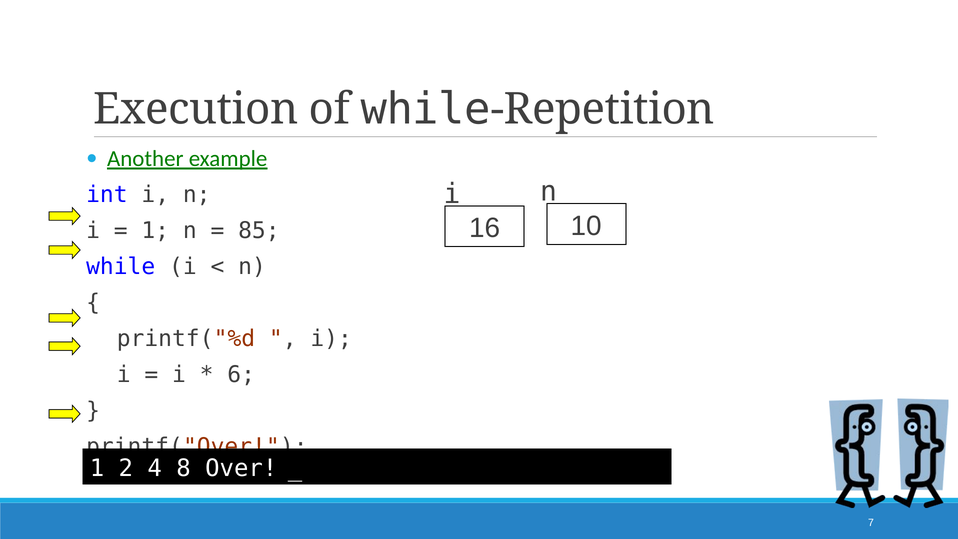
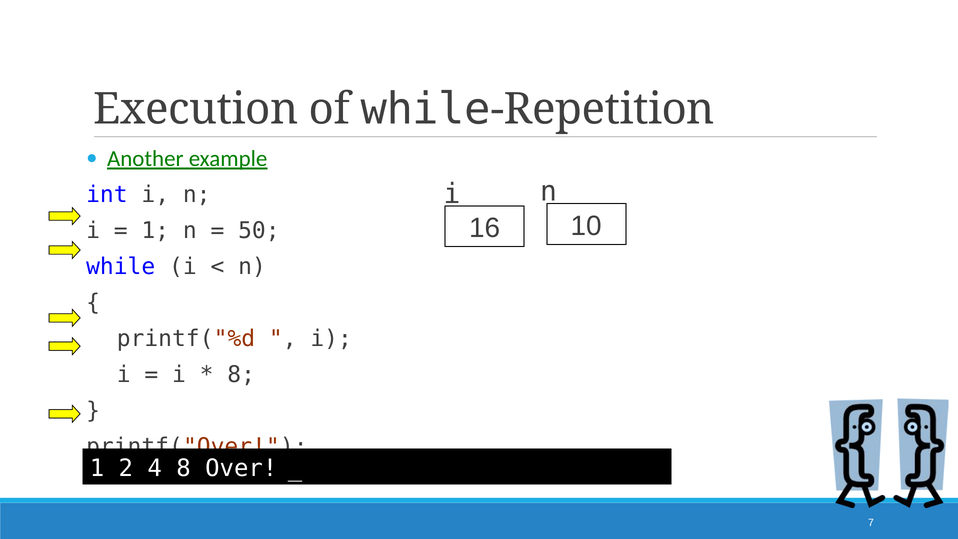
85: 85 -> 50
6 at (241, 375): 6 -> 8
